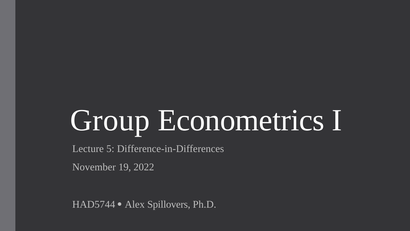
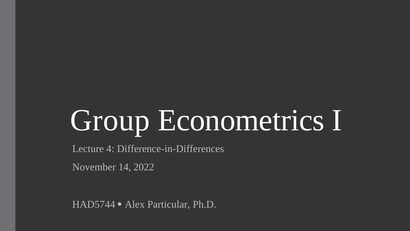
5: 5 -> 4
19: 19 -> 14
Spillovers: Spillovers -> Particular
